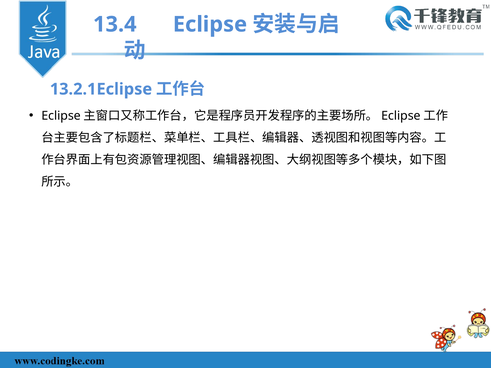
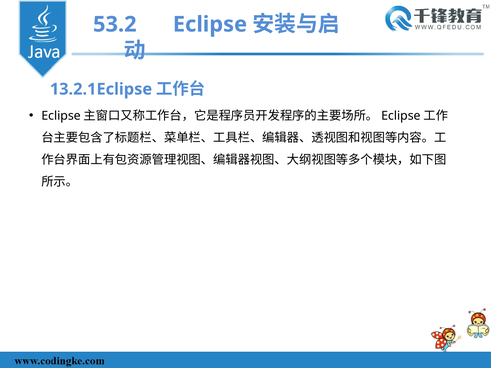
13.4: 13.4 -> 53.2
